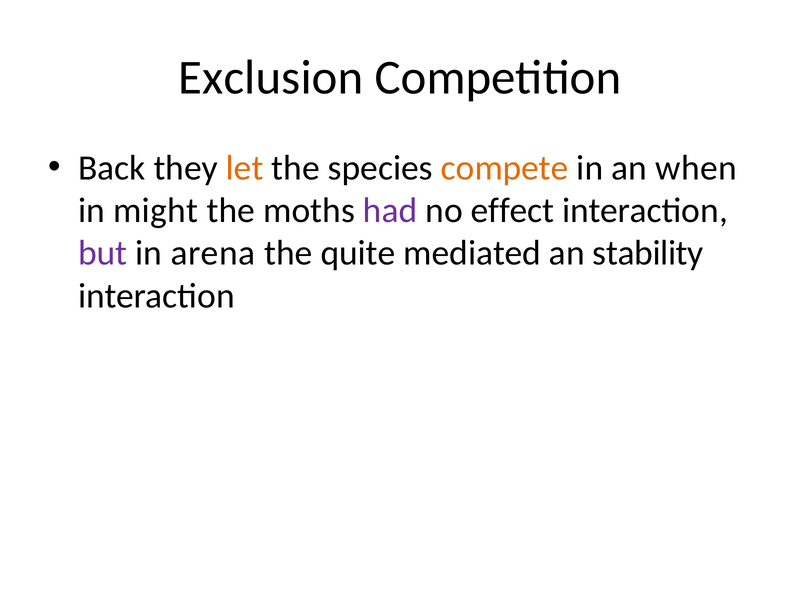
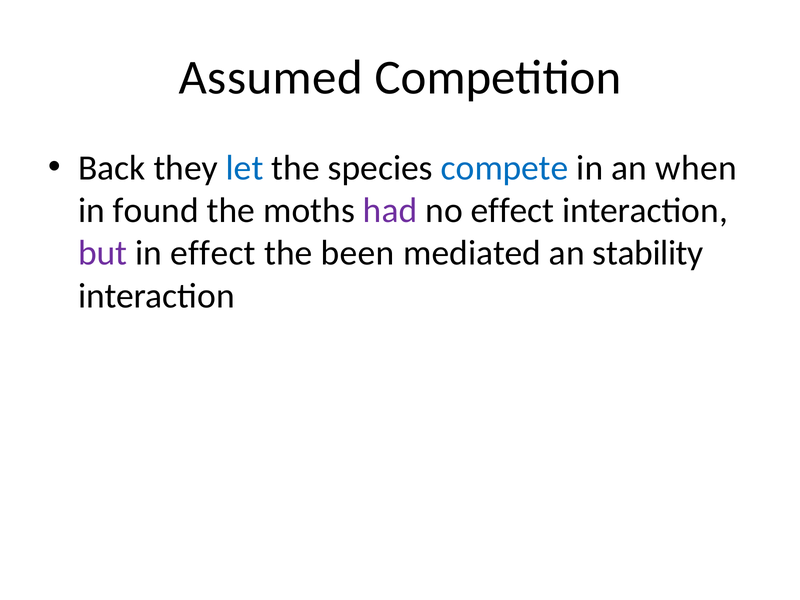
Exclusion: Exclusion -> Assumed
let colour: orange -> blue
compete colour: orange -> blue
might: might -> found
in arena: arena -> effect
quite: quite -> been
